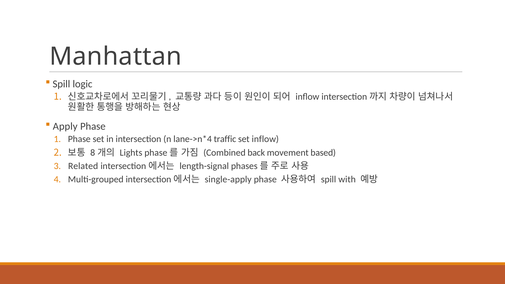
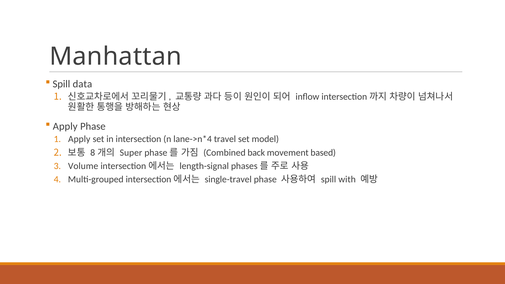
logic: logic -> data
Phase at (79, 139): Phase -> Apply
traffic: traffic -> travel
set inflow: inflow -> model
Lights: Lights -> Super
Related: Related -> Volume
single-apply: single-apply -> single-travel
